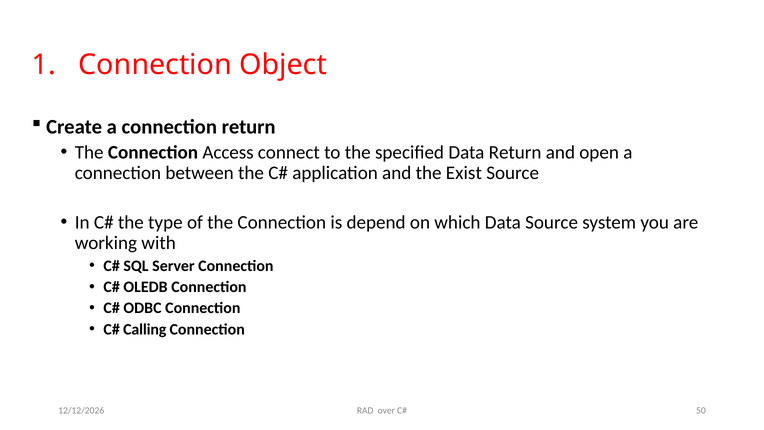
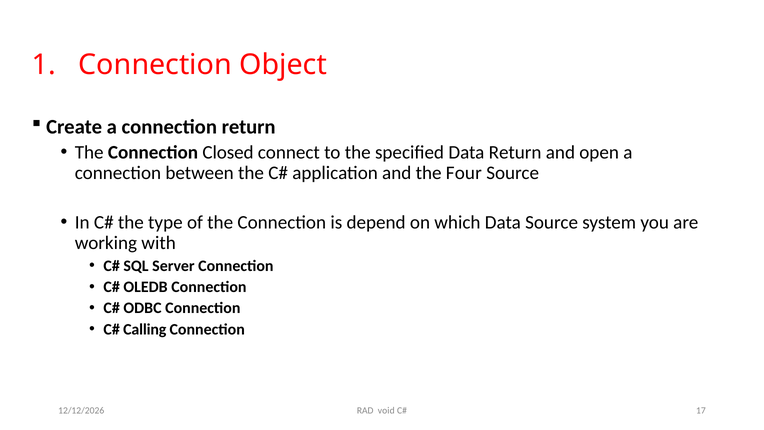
Access: Access -> Closed
Exist: Exist -> Four
over: over -> void
50: 50 -> 17
